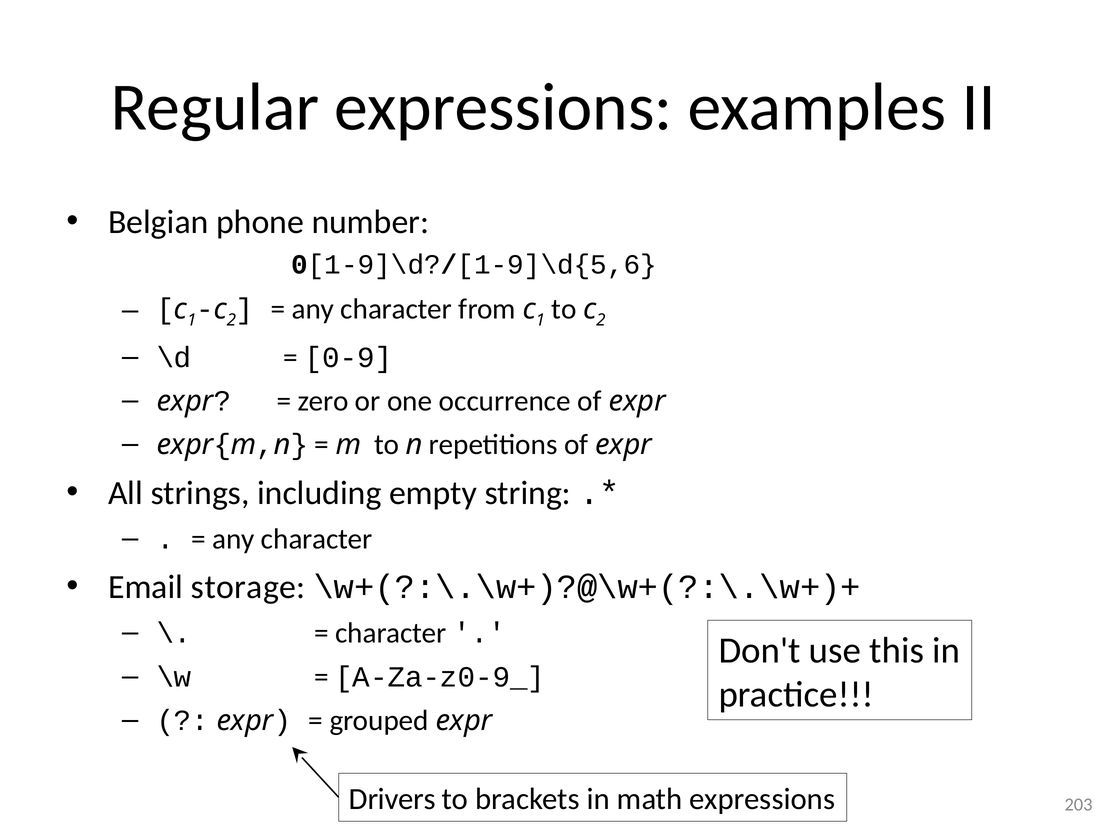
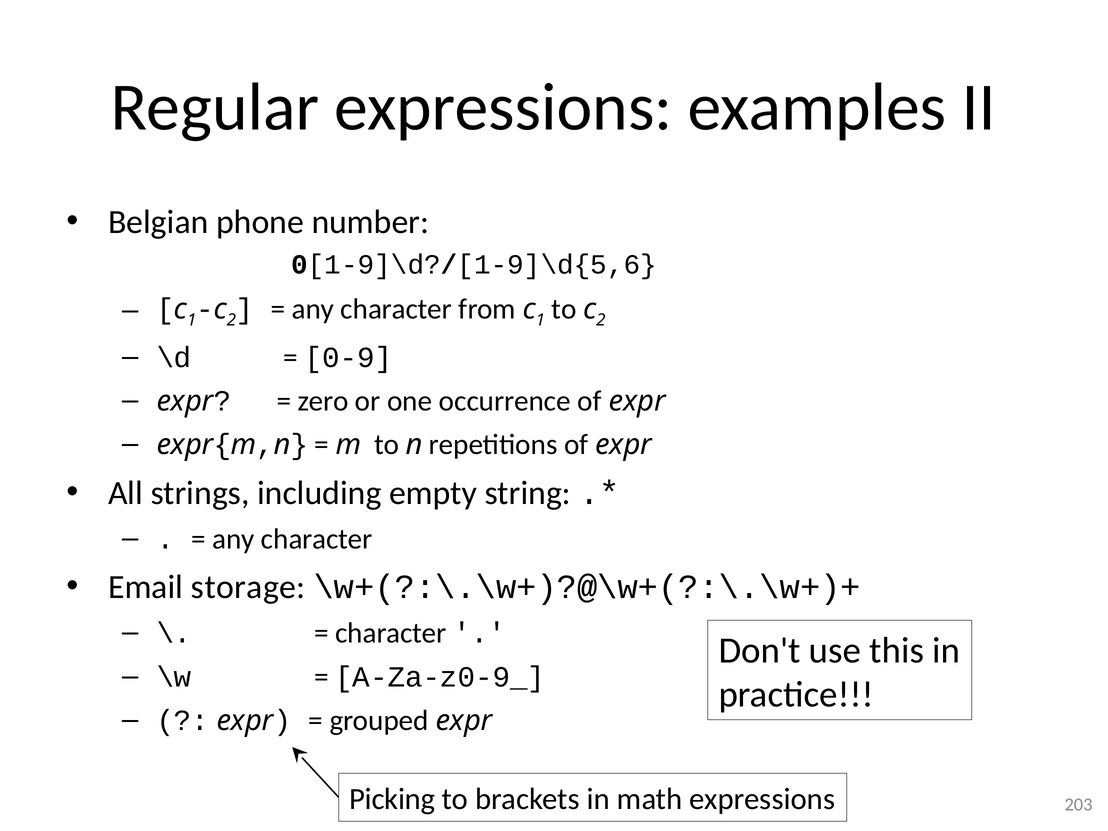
Drivers: Drivers -> Picking
